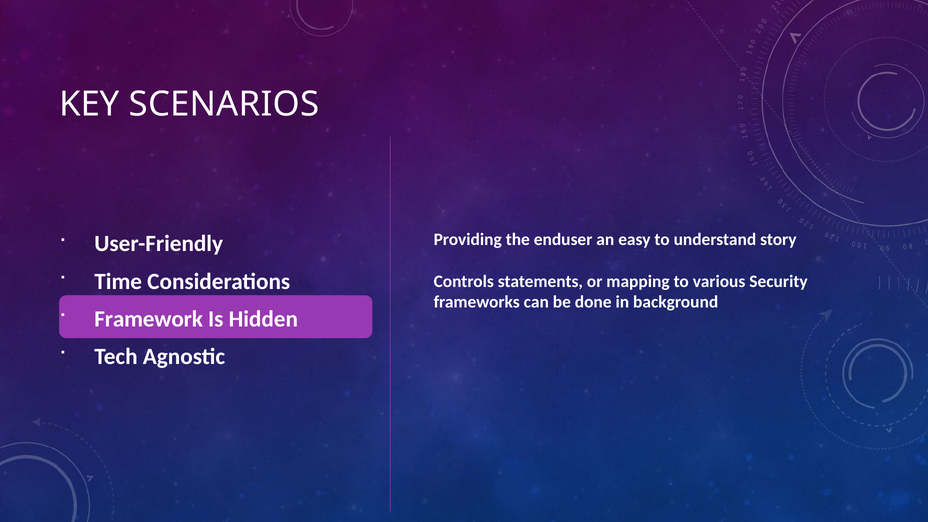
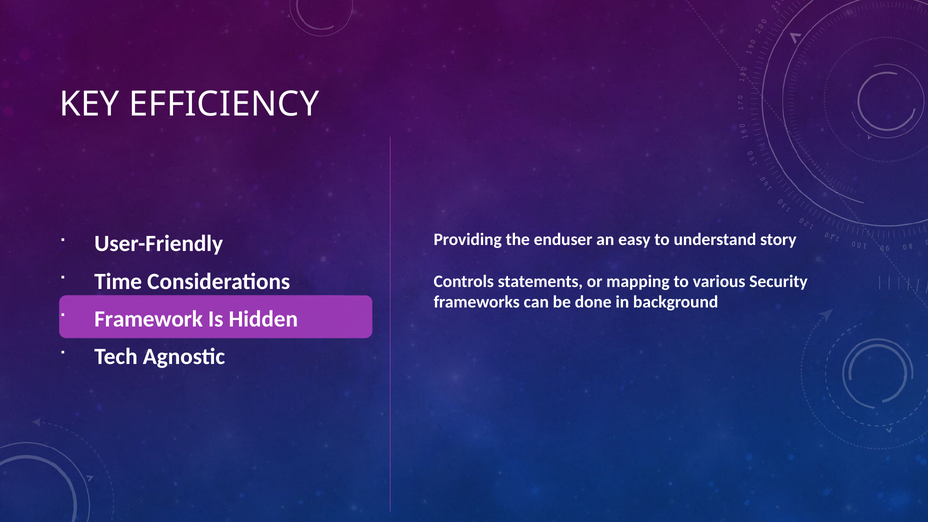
SCENARIOS: SCENARIOS -> EFFICIENCY
